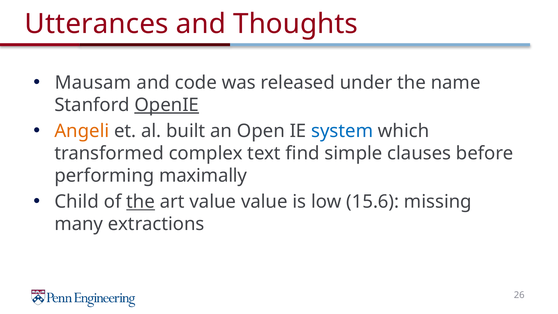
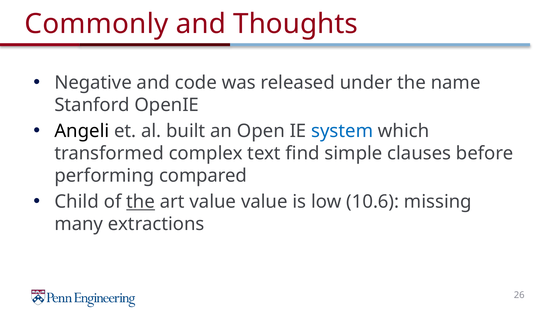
Utterances: Utterances -> Commonly
Mausam: Mausam -> Negative
OpenIE underline: present -> none
Angeli colour: orange -> black
maximally: maximally -> compared
15.6: 15.6 -> 10.6
